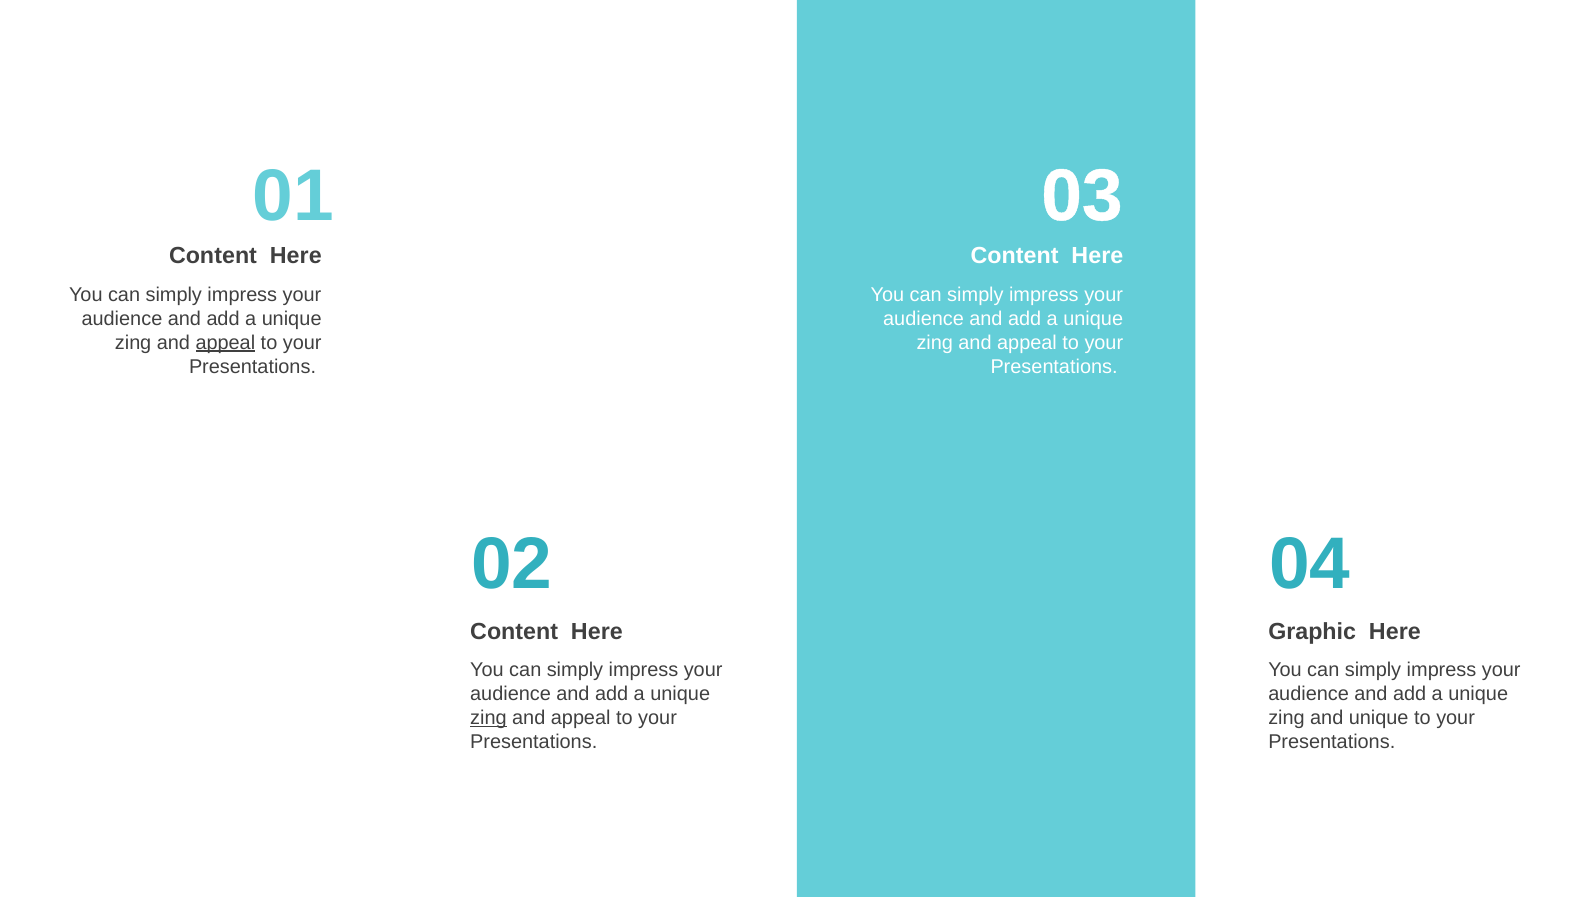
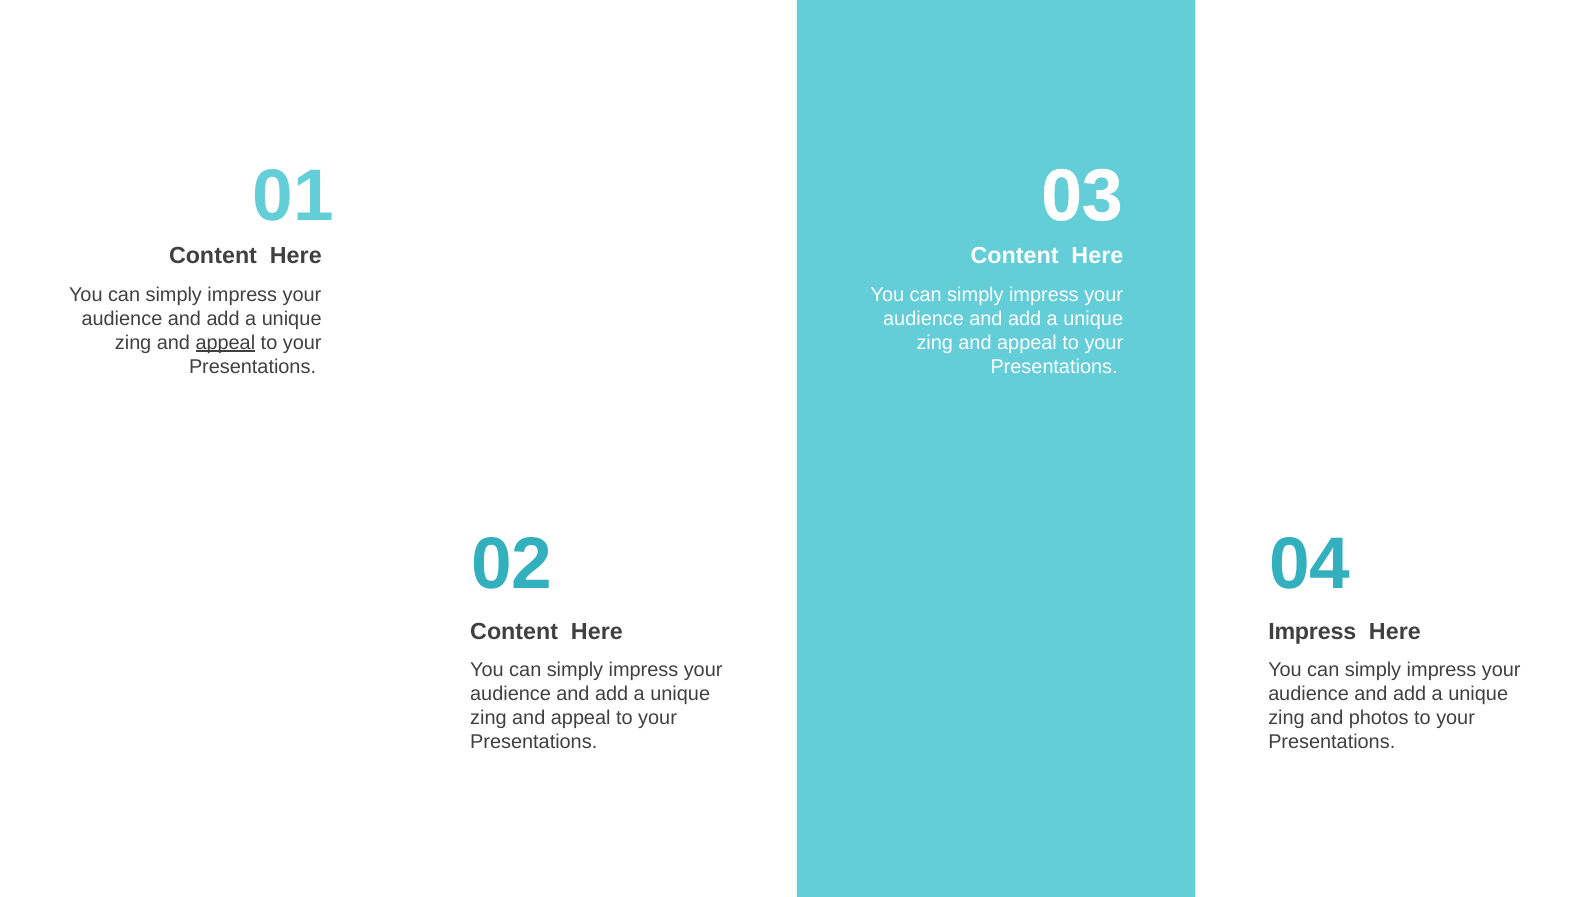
Graphic at (1312, 631): Graphic -> Impress
zing at (488, 718) underline: present -> none
and unique: unique -> photos
